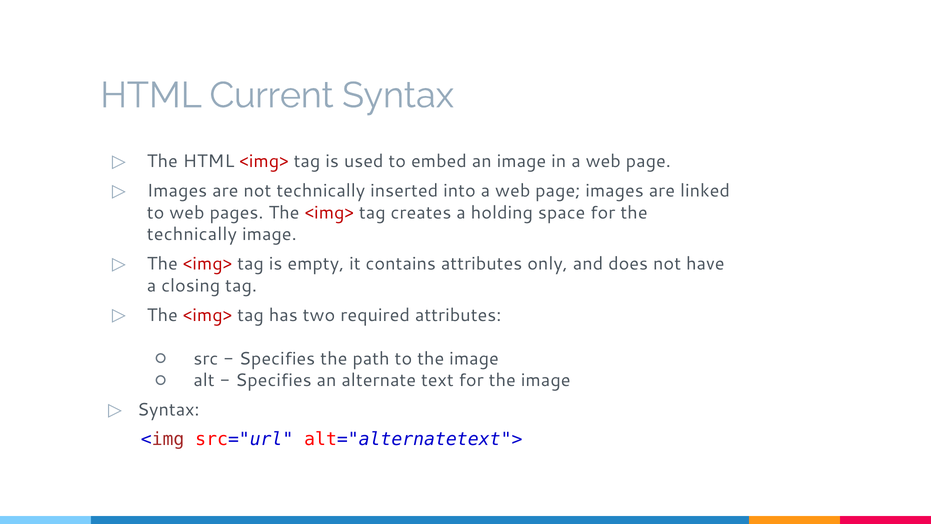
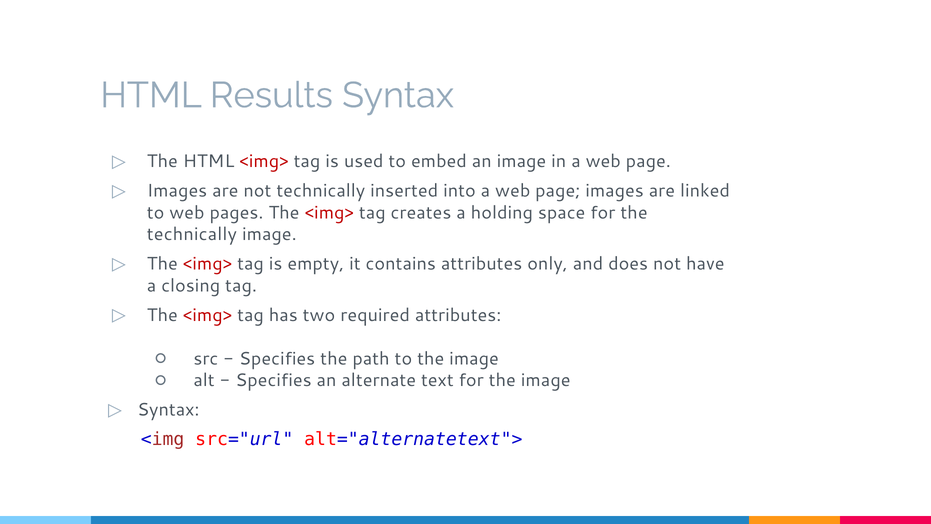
Current: Current -> Results
